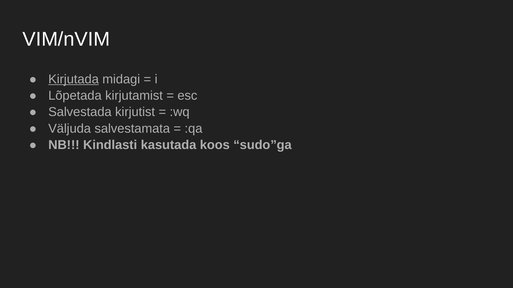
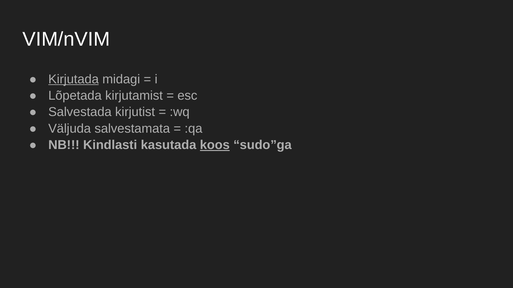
koos underline: none -> present
